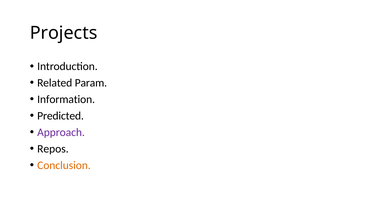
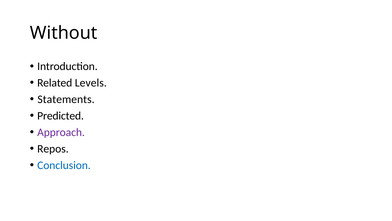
Projects: Projects -> Without
Param: Param -> Levels
Information: Information -> Statements
Conclusion colour: orange -> blue
